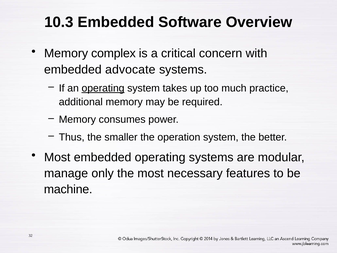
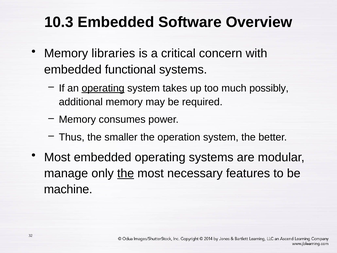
complex: complex -> libraries
advocate: advocate -> functional
practice: practice -> possibly
the at (126, 173) underline: none -> present
